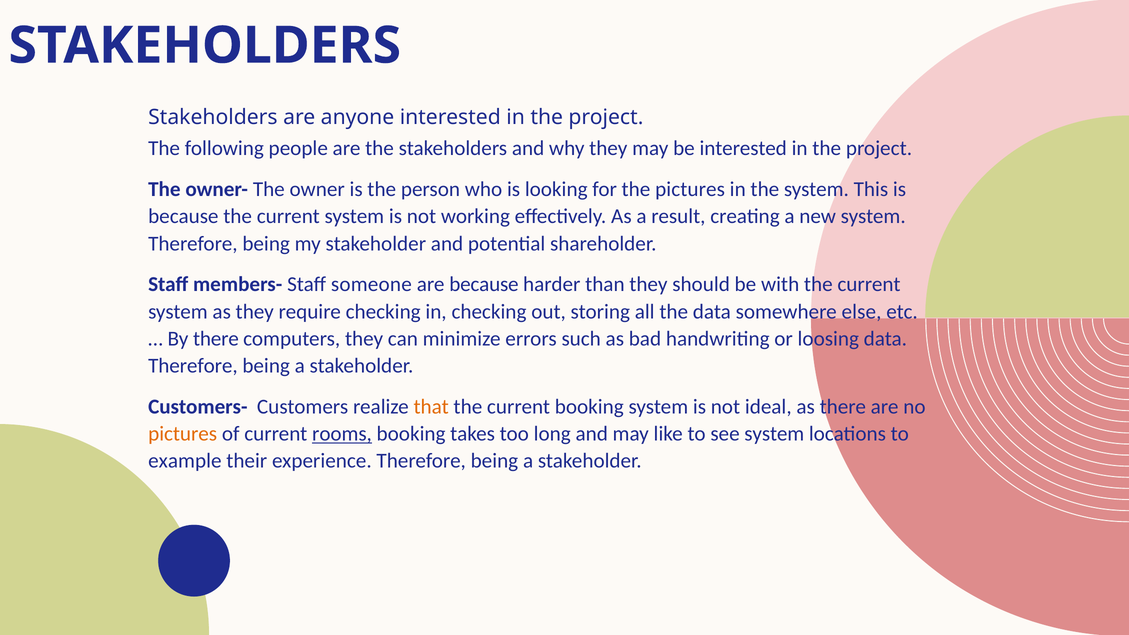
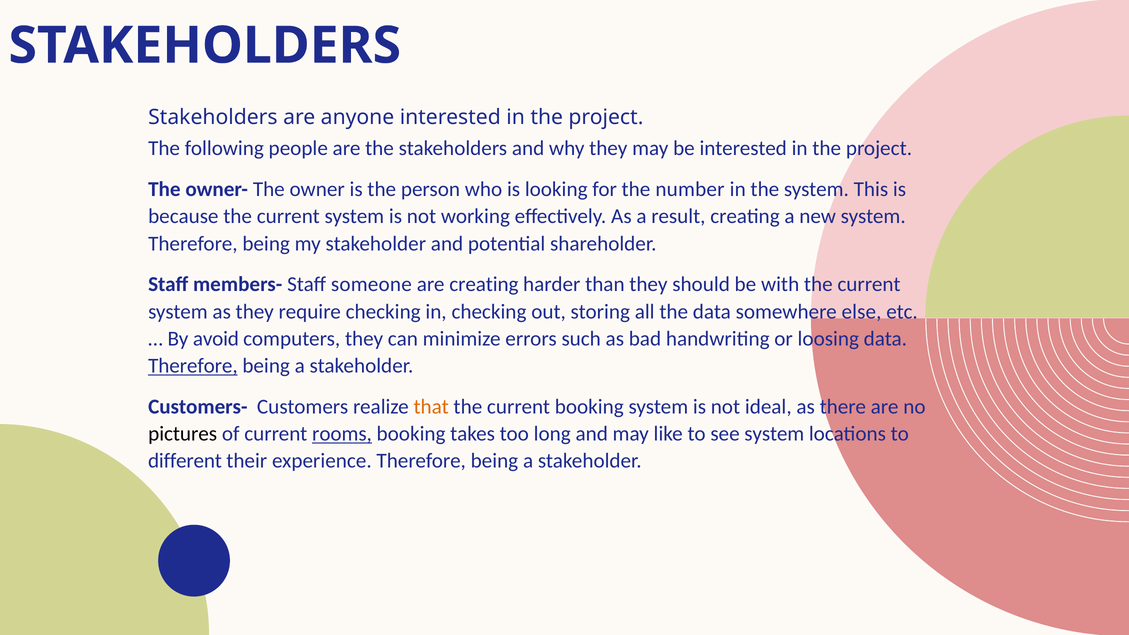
the pictures: pictures -> number
are because: because -> creating
By there: there -> avoid
Therefore at (193, 366) underline: none -> present
pictures at (183, 434) colour: orange -> black
example: example -> different
